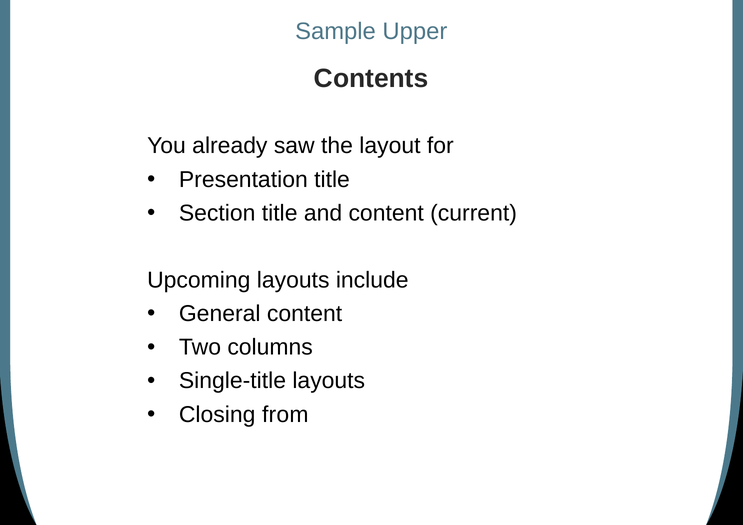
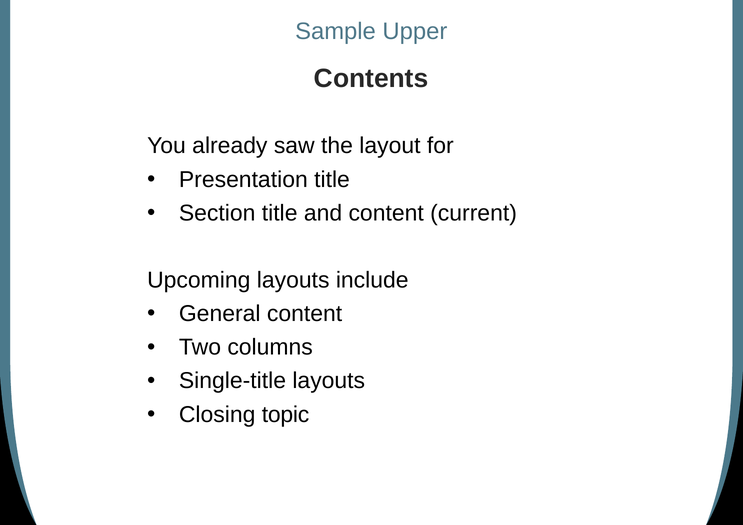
from: from -> topic
